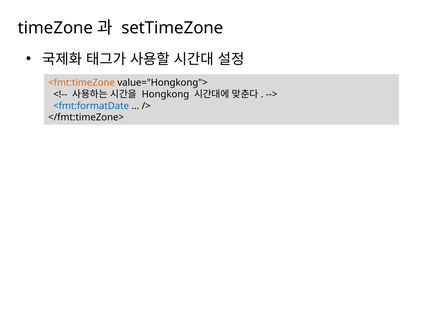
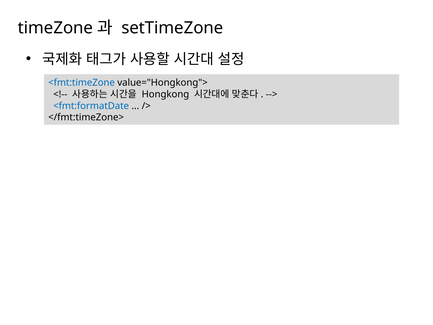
<fmt:timeZone colour: orange -> blue
